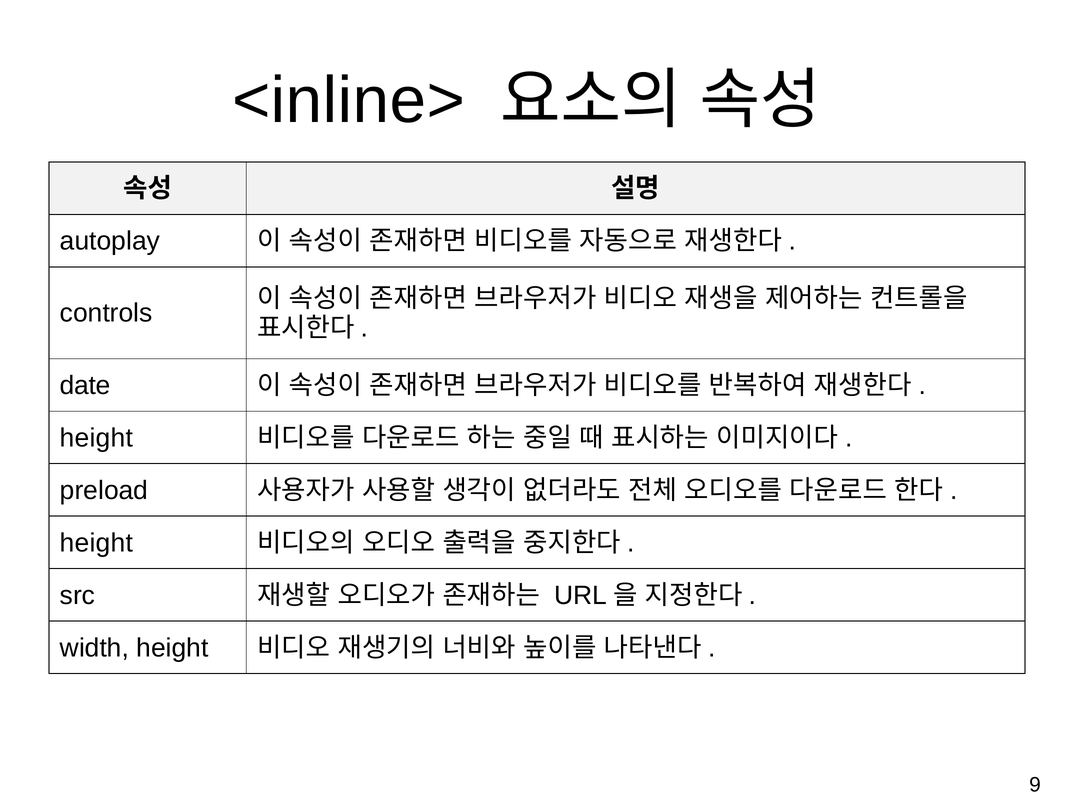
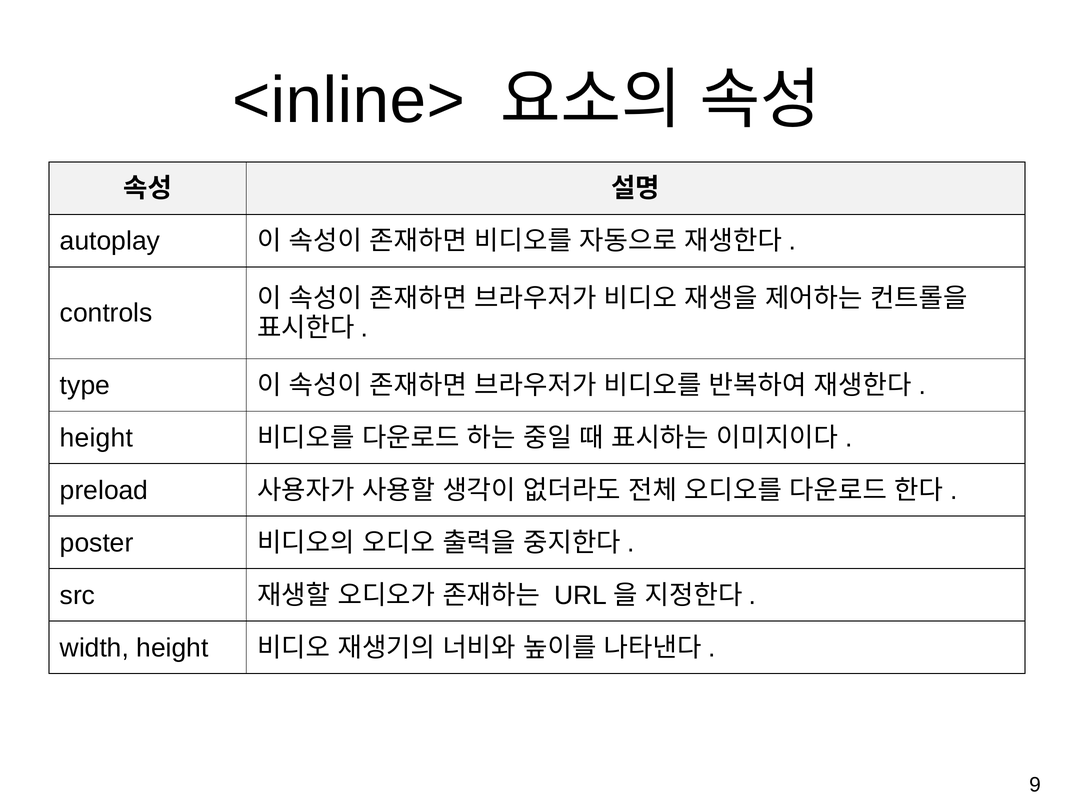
date: date -> type
height at (97, 543): height -> poster
